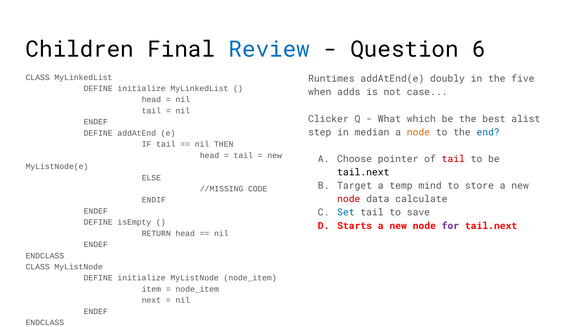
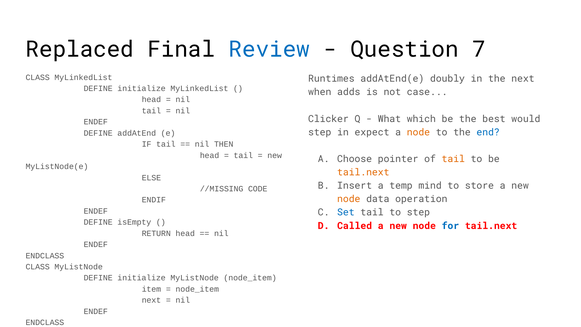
Children: Children -> Replaced
6: 6 -> 7
the five: five -> next
alist: alist -> would
median: median -> expect
tail at (453, 159) colour: red -> orange
tail.next at (363, 172) colour: black -> orange
Target: Target -> Insert
node at (349, 199) colour: red -> orange
calculate: calculate -> operation
to save: save -> step
Starts: Starts -> Called
for colour: purple -> blue
